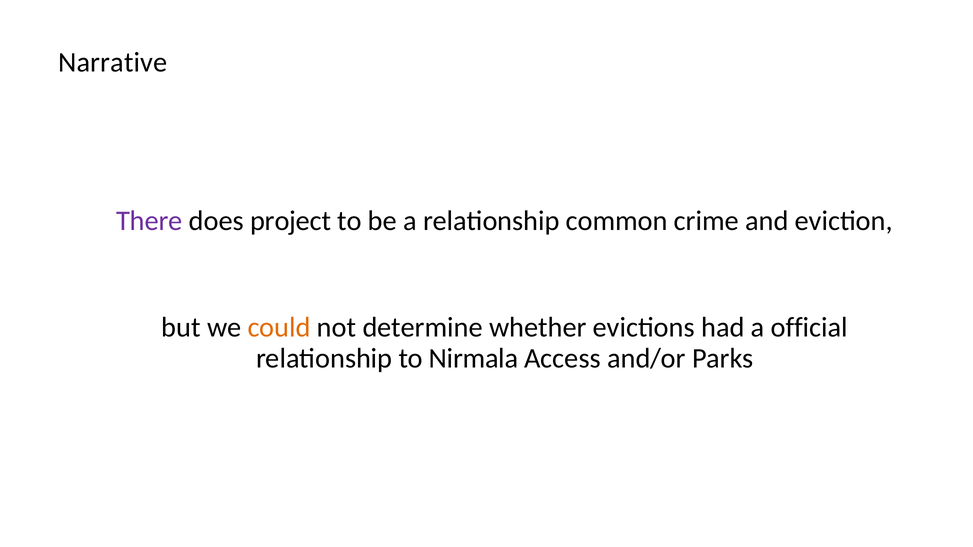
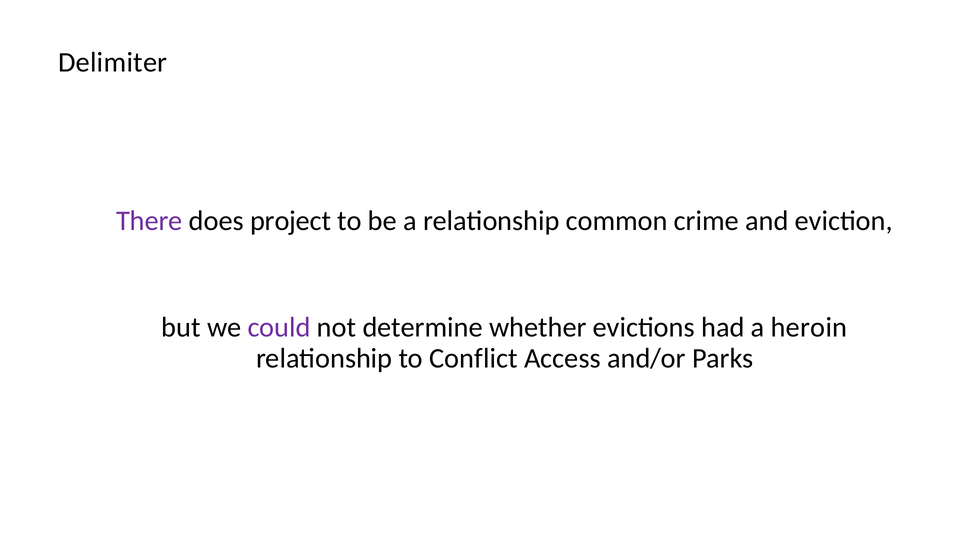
Narrative: Narrative -> Delimiter
could colour: orange -> purple
official: official -> heroin
Nirmala: Nirmala -> Conflict
